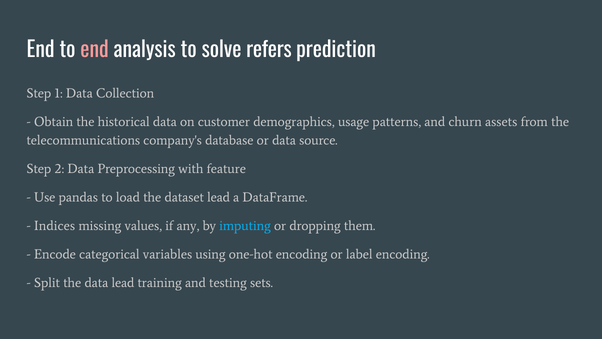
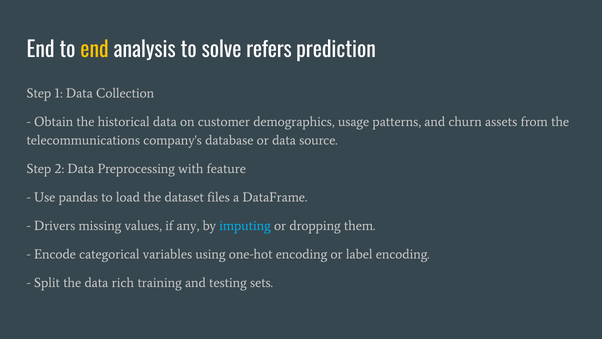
end at (95, 50) colour: pink -> yellow
dataset lead: lead -> files
Indices: Indices -> Drivers
data lead: lead -> rich
